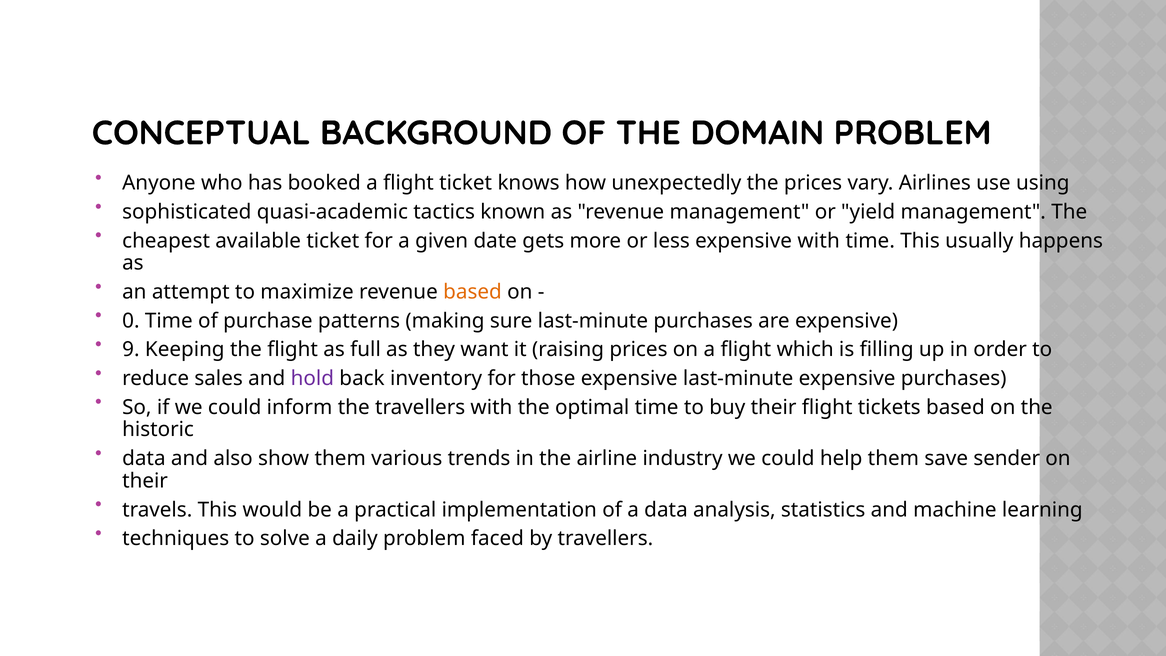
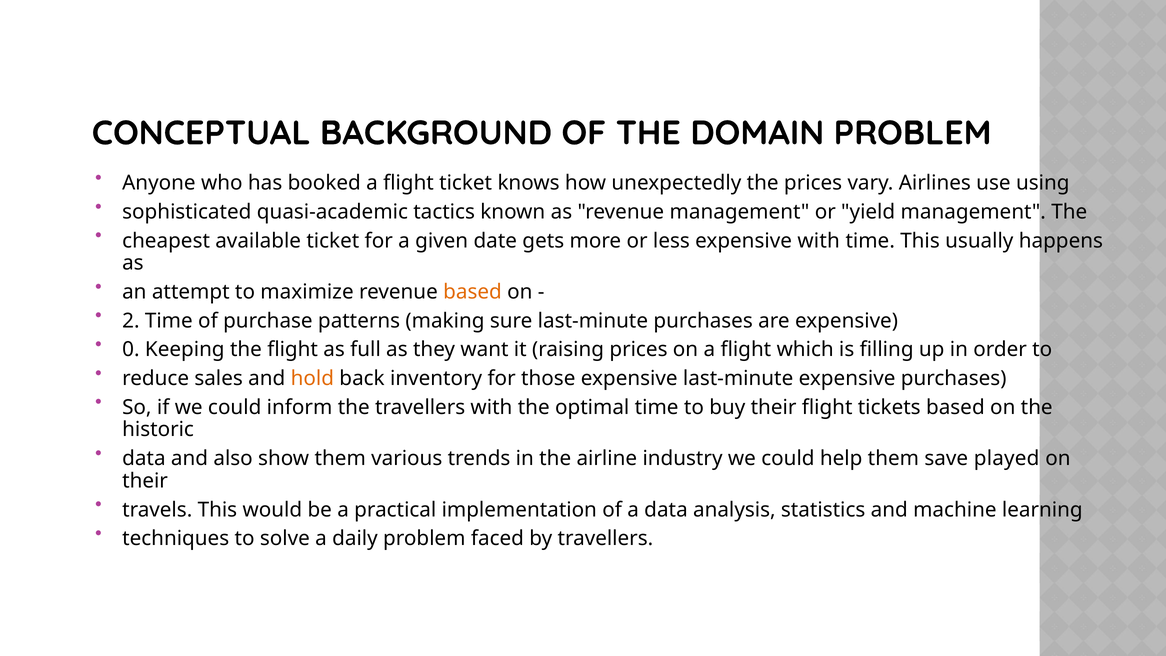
0: 0 -> 2
9: 9 -> 0
hold colour: purple -> orange
sender: sender -> played
